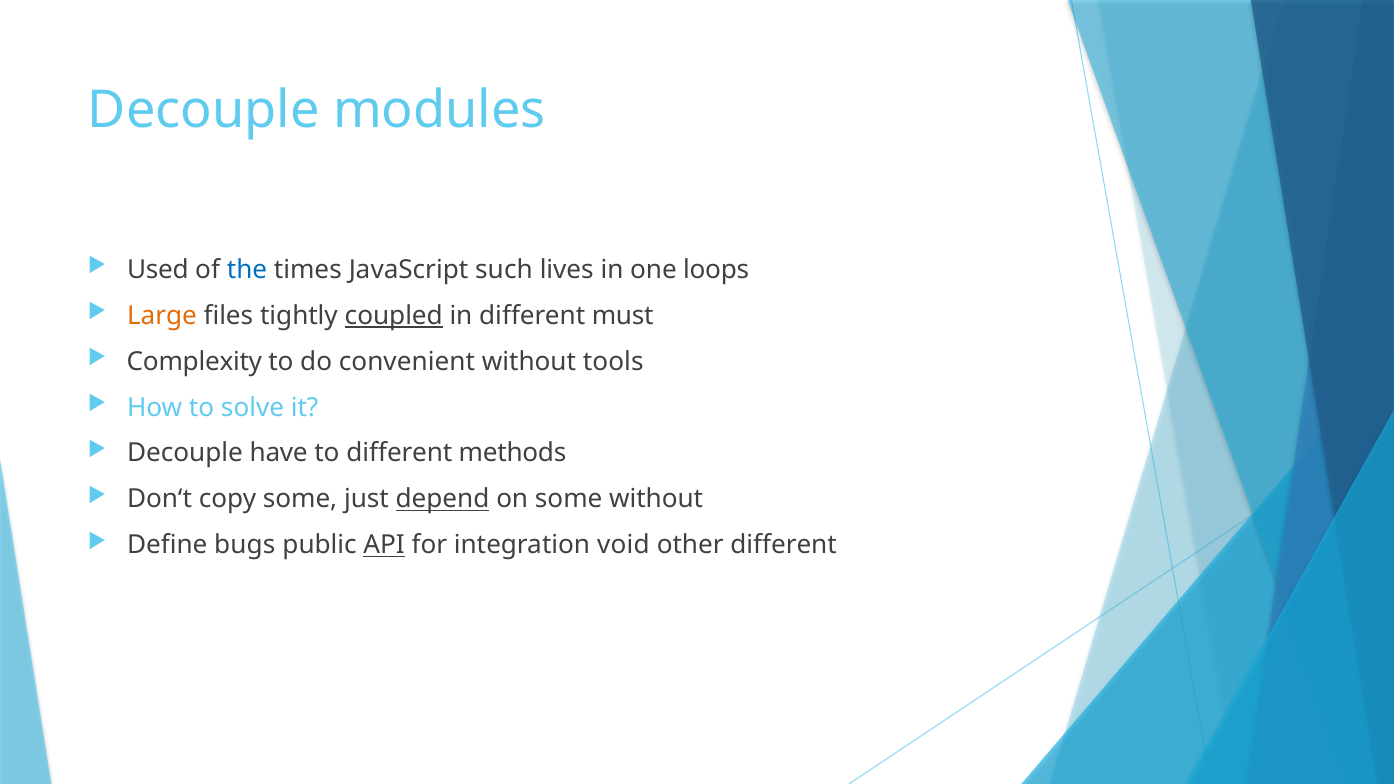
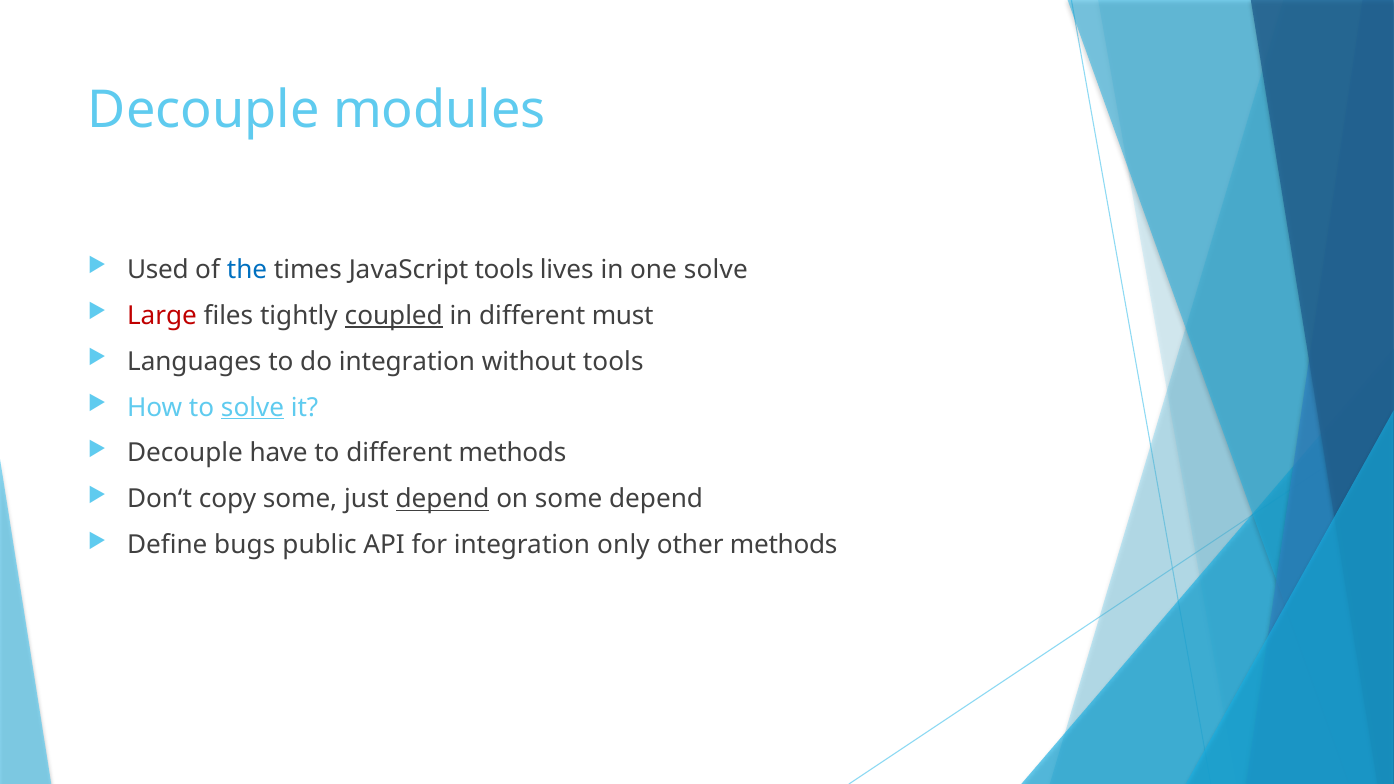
JavaScript such: such -> tools
one loops: loops -> solve
Large colour: orange -> red
Complexity: Complexity -> Languages
do convenient: convenient -> integration
solve at (253, 407) underline: none -> present
some without: without -> depend
API underline: present -> none
void: void -> only
other different: different -> methods
